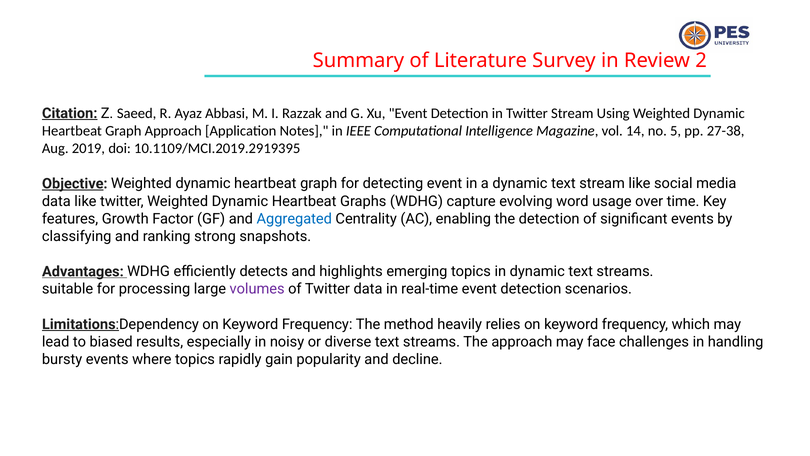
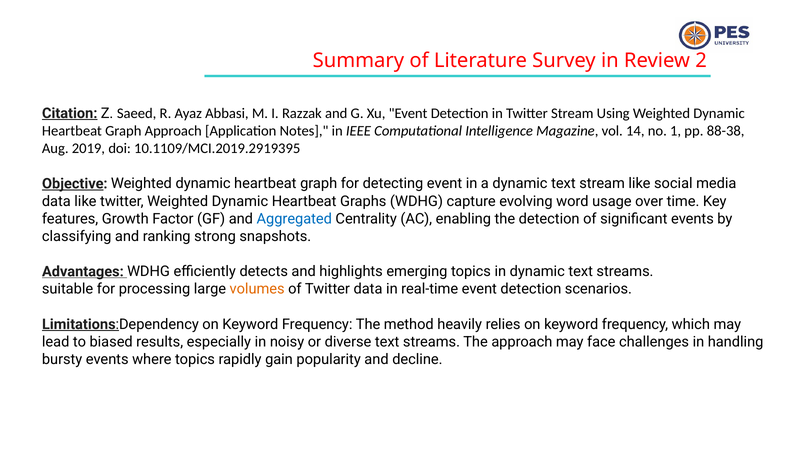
5: 5 -> 1
27-38: 27-38 -> 88-38
volumes colour: purple -> orange
